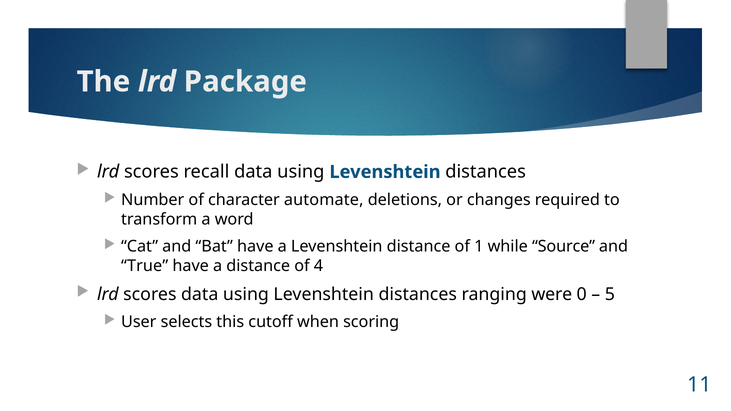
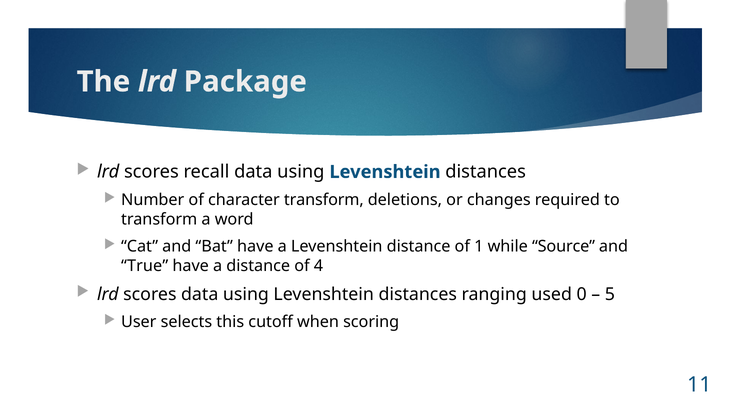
character automate: automate -> transform
were: were -> used
